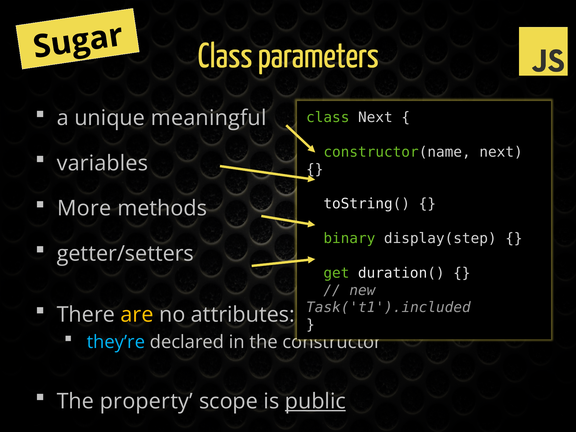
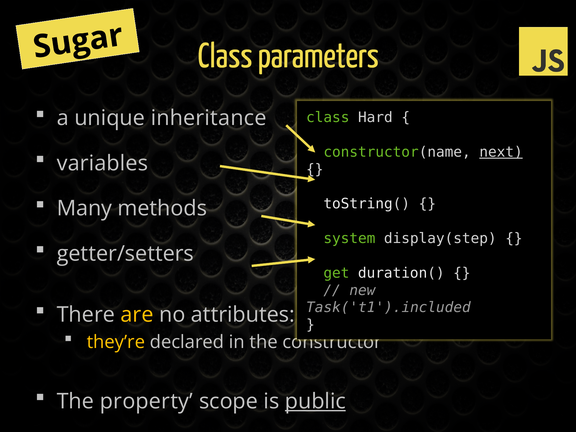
meaningful: meaningful -> inheritance
class Next: Next -> Hard
next at (501, 152) underline: none -> present
More: More -> Many
binary: binary -> system
they’re colour: light blue -> yellow
